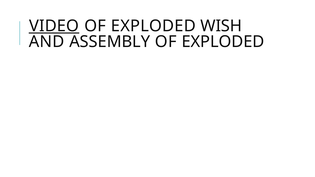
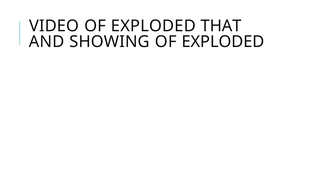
VIDEO underline: present -> none
WISH: WISH -> THAT
ASSEMBLY: ASSEMBLY -> SHOWING
